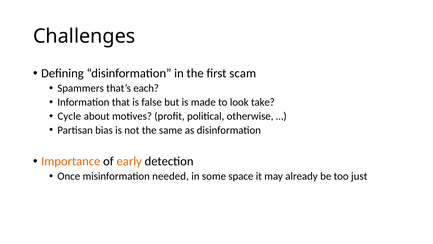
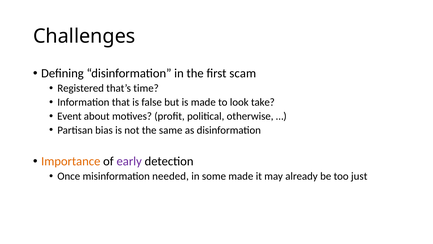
Spammers: Spammers -> Registered
each: each -> time
Cycle: Cycle -> Event
early colour: orange -> purple
some space: space -> made
